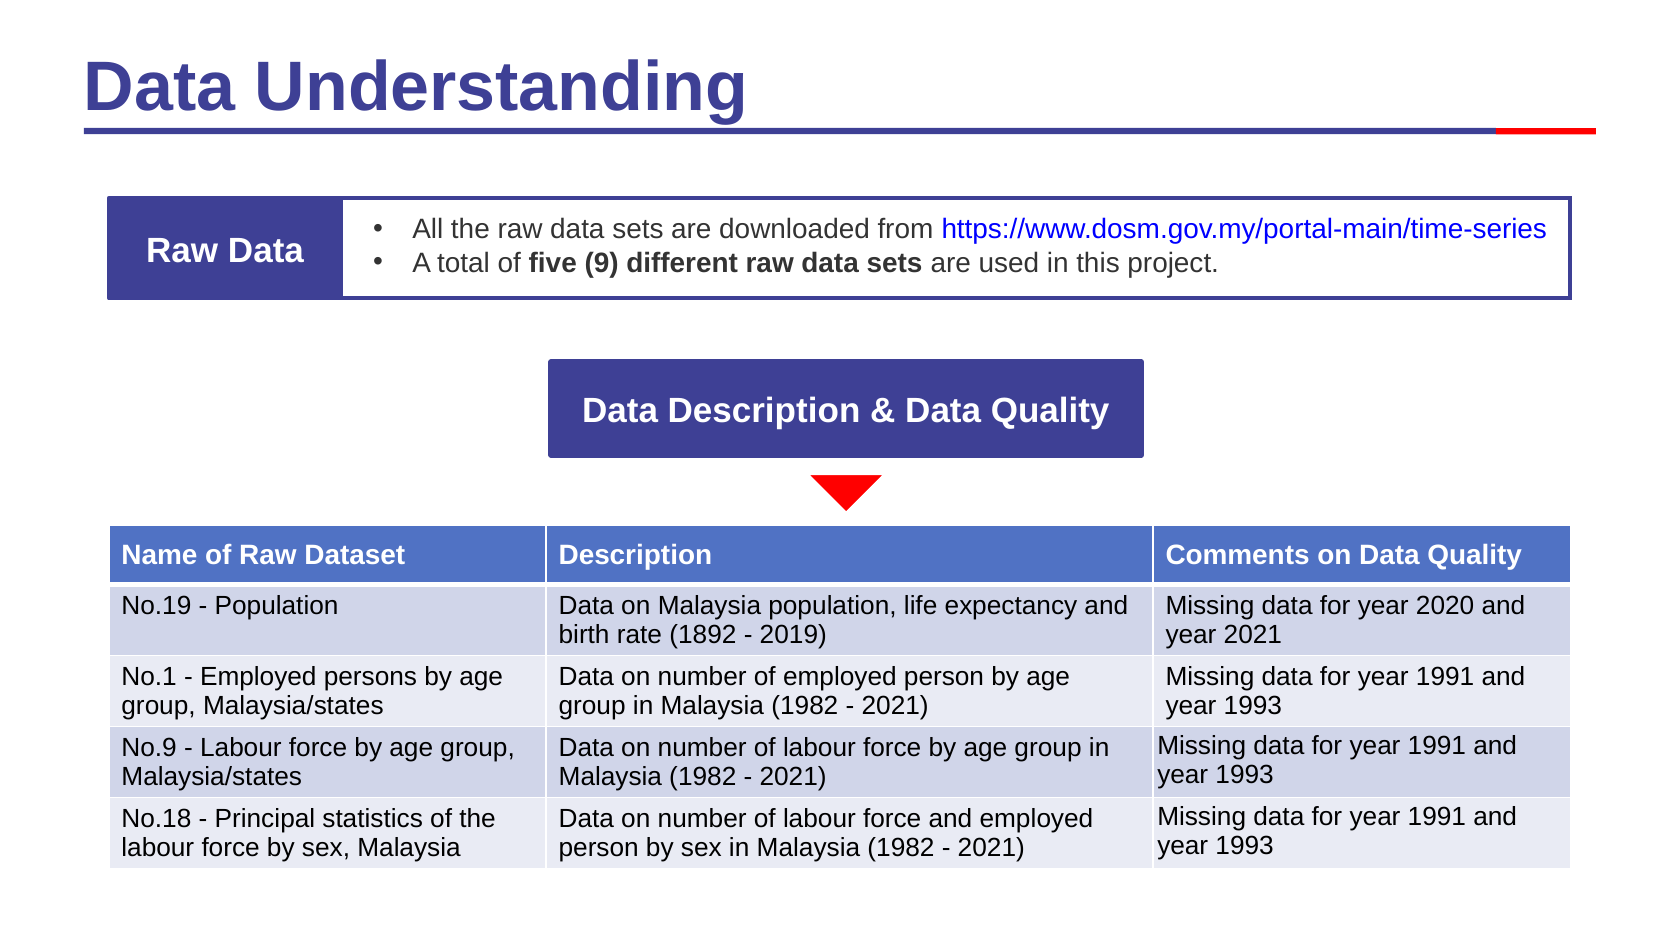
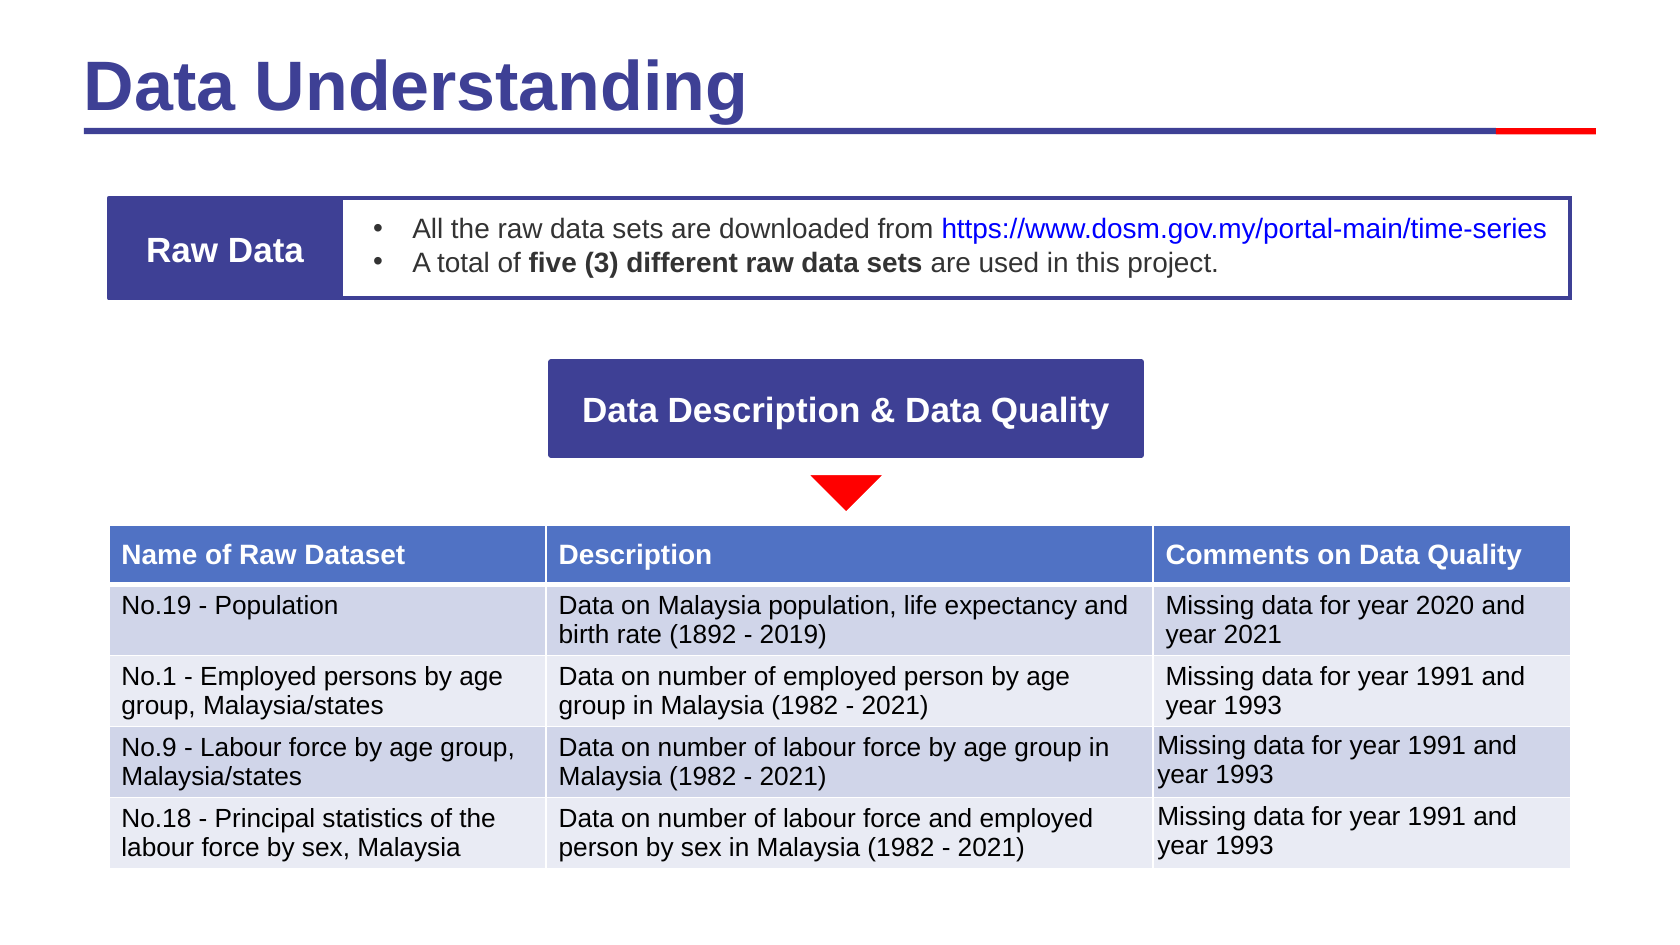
9: 9 -> 3
